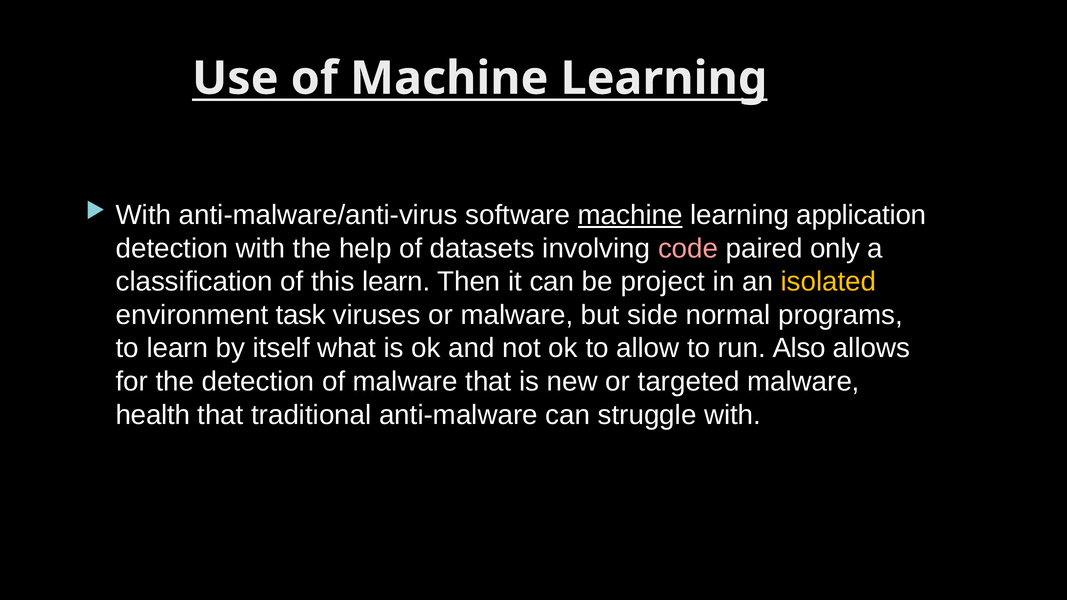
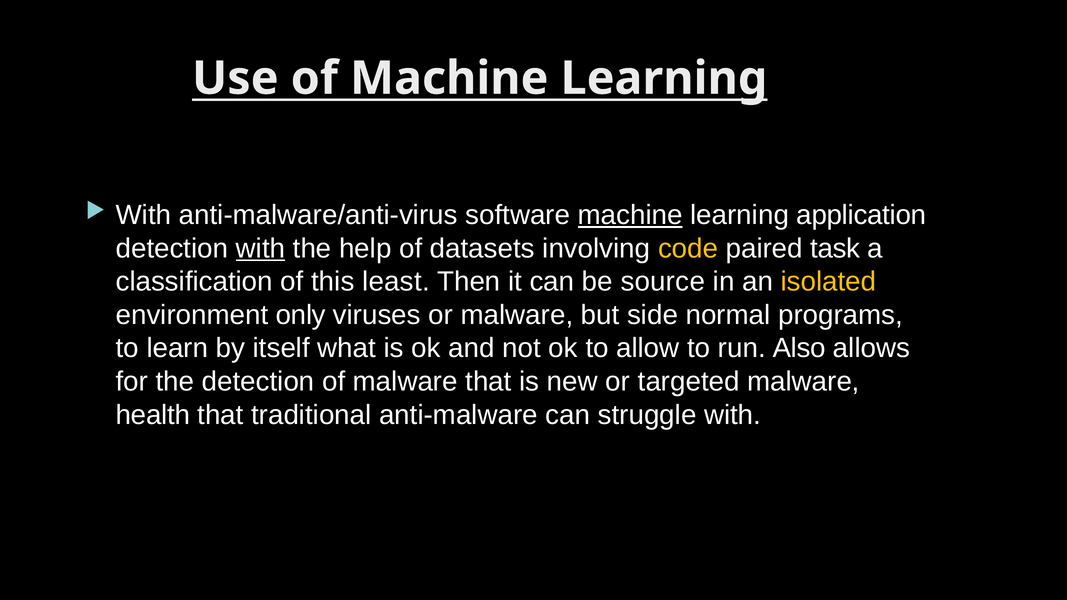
with at (261, 248) underline: none -> present
code colour: pink -> yellow
only: only -> task
this learn: learn -> least
project: project -> source
task: task -> only
